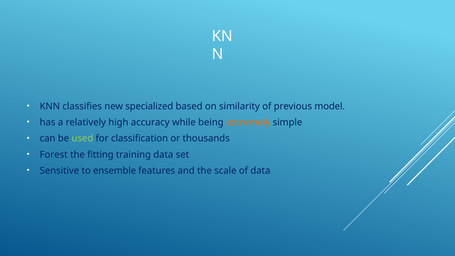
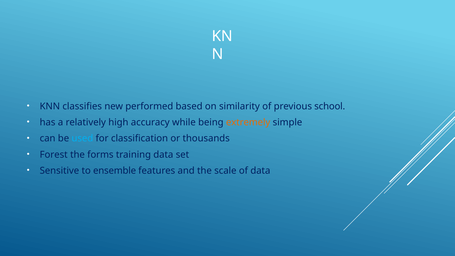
specialized: specialized -> performed
model: model -> school
used colour: light green -> light blue
fitting: fitting -> forms
